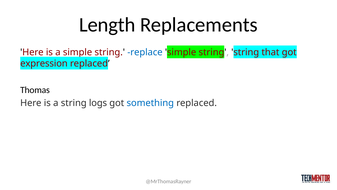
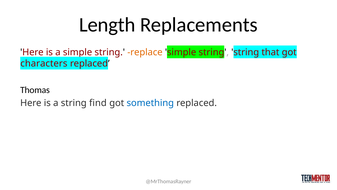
replace colour: blue -> orange
expression: expression -> characters
logs: logs -> find
